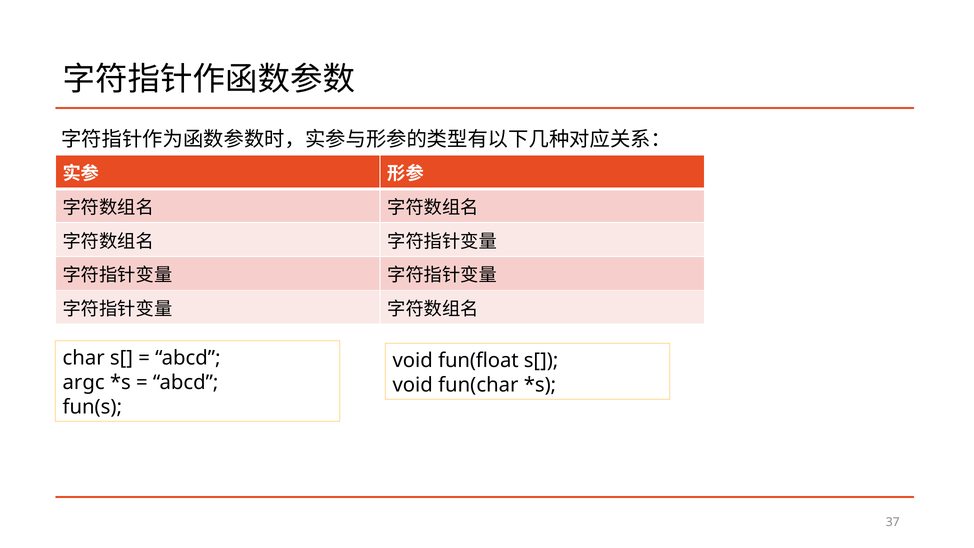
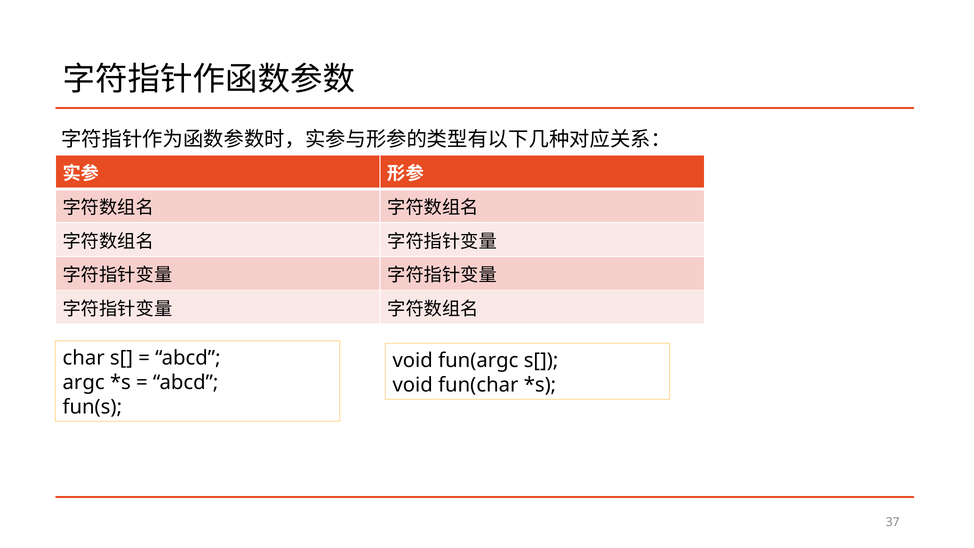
fun(float: fun(float -> fun(argc
